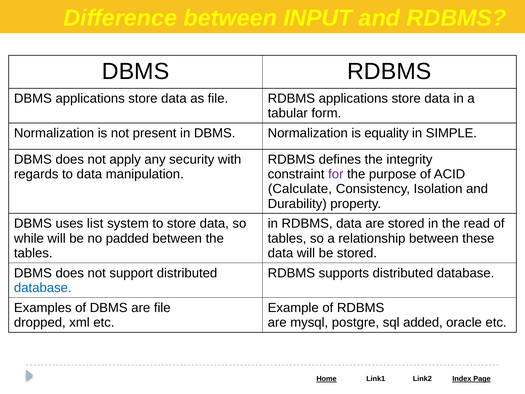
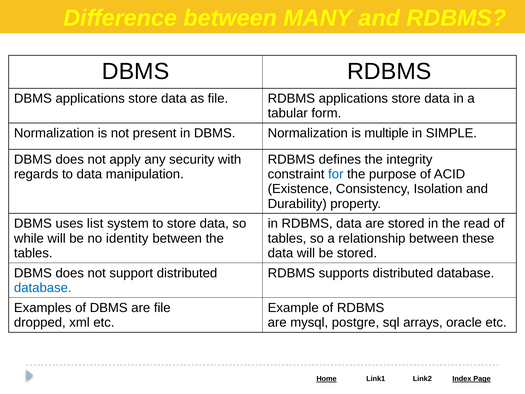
INPUT: INPUT -> MANY
equality: equality -> multiple
for colour: purple -> blue
Calculate: Calculate -> Existence
padded: padded -> identity
added: added -> arrays
